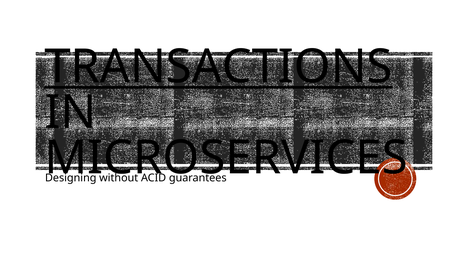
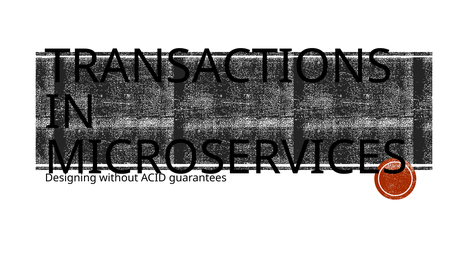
TRANSACTIONS underline: present -> none
